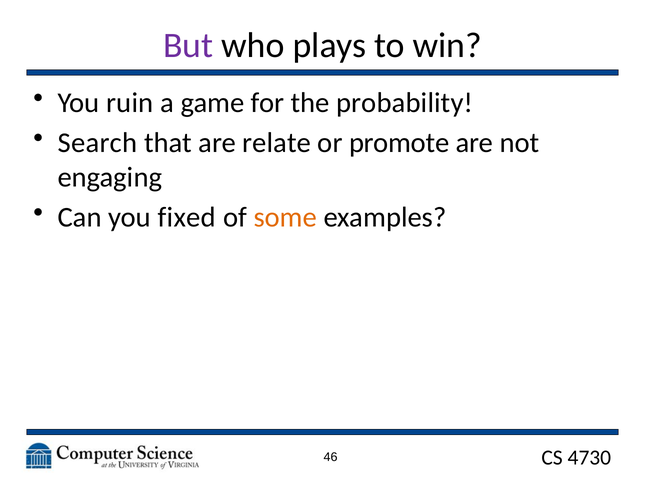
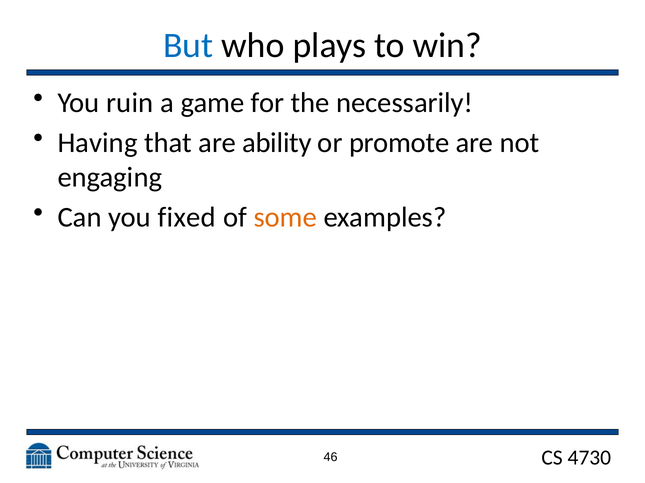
But colour: purple -> blue
probability: probability -> necessarily
Search: Search -> Having
relate: relate -> ability
